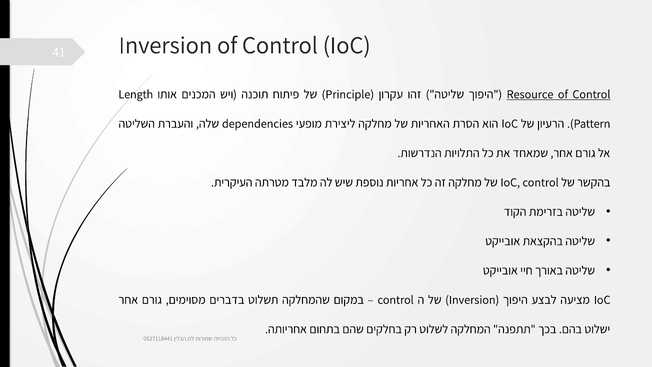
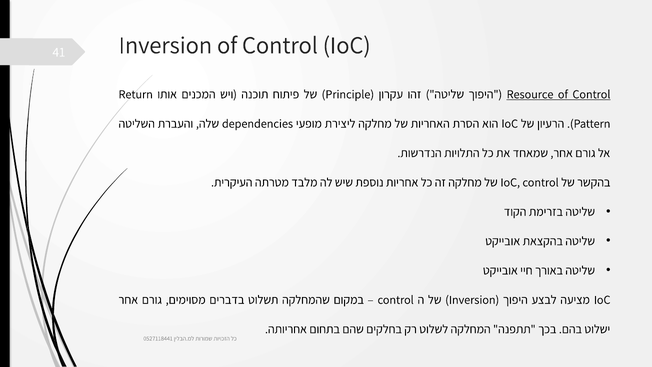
Length: Length -> Return
